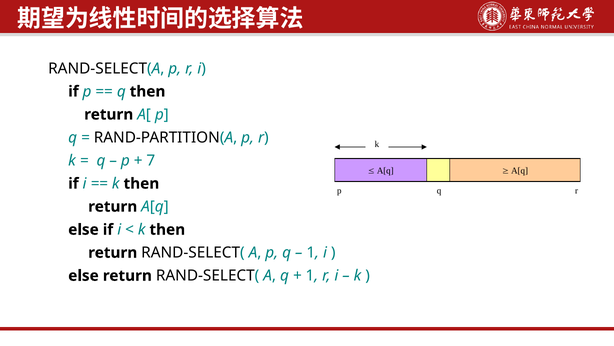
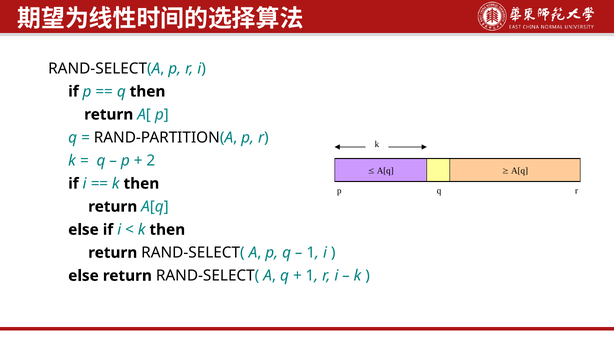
7: 7 -> 2
